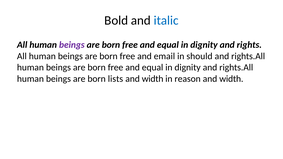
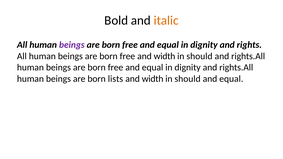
italic colour: blue -> orange
free and email: email -> width
reason at (188, 79): reason -> should
width at (231, 79): width -> equal
